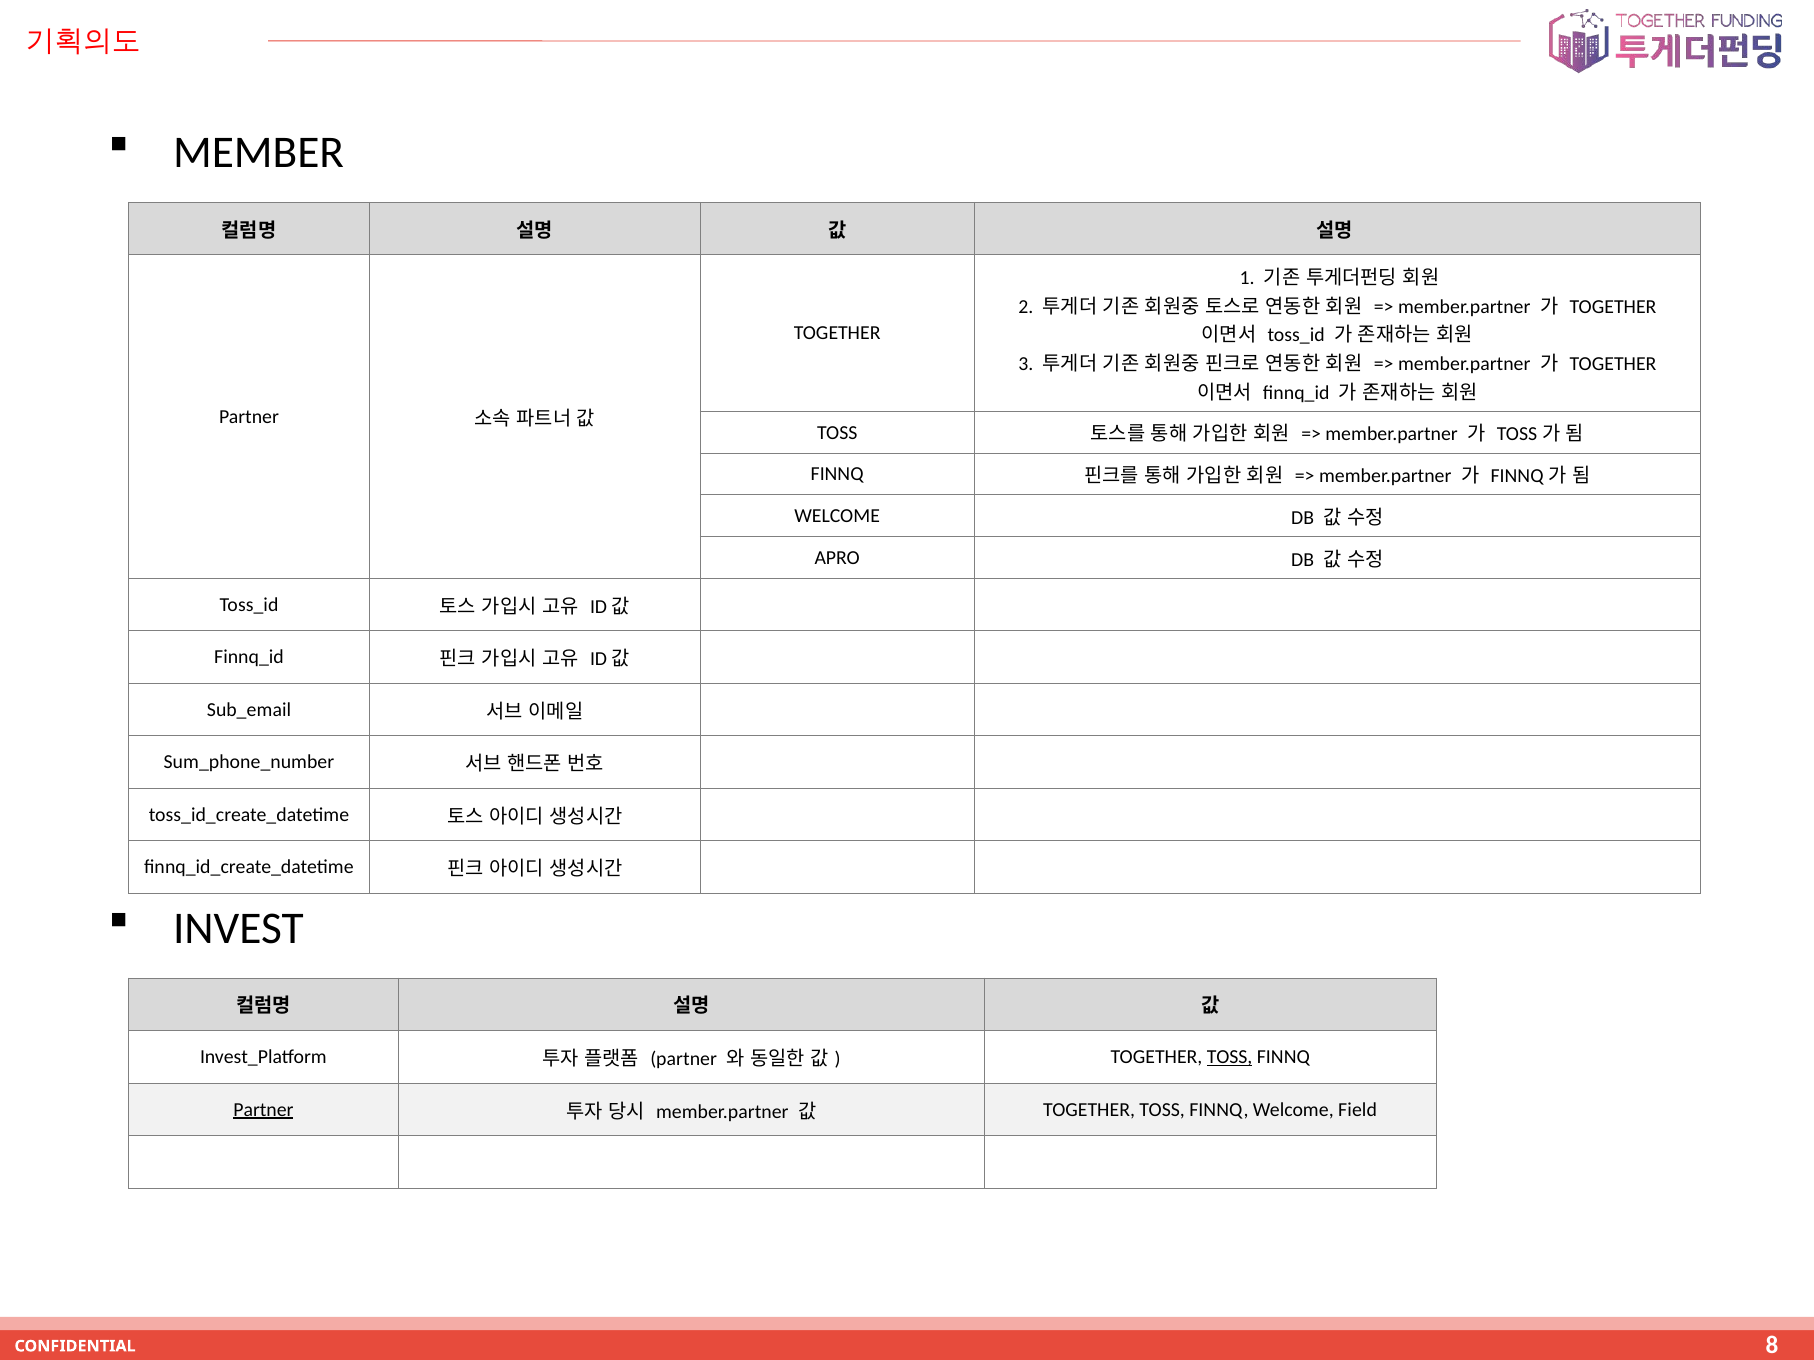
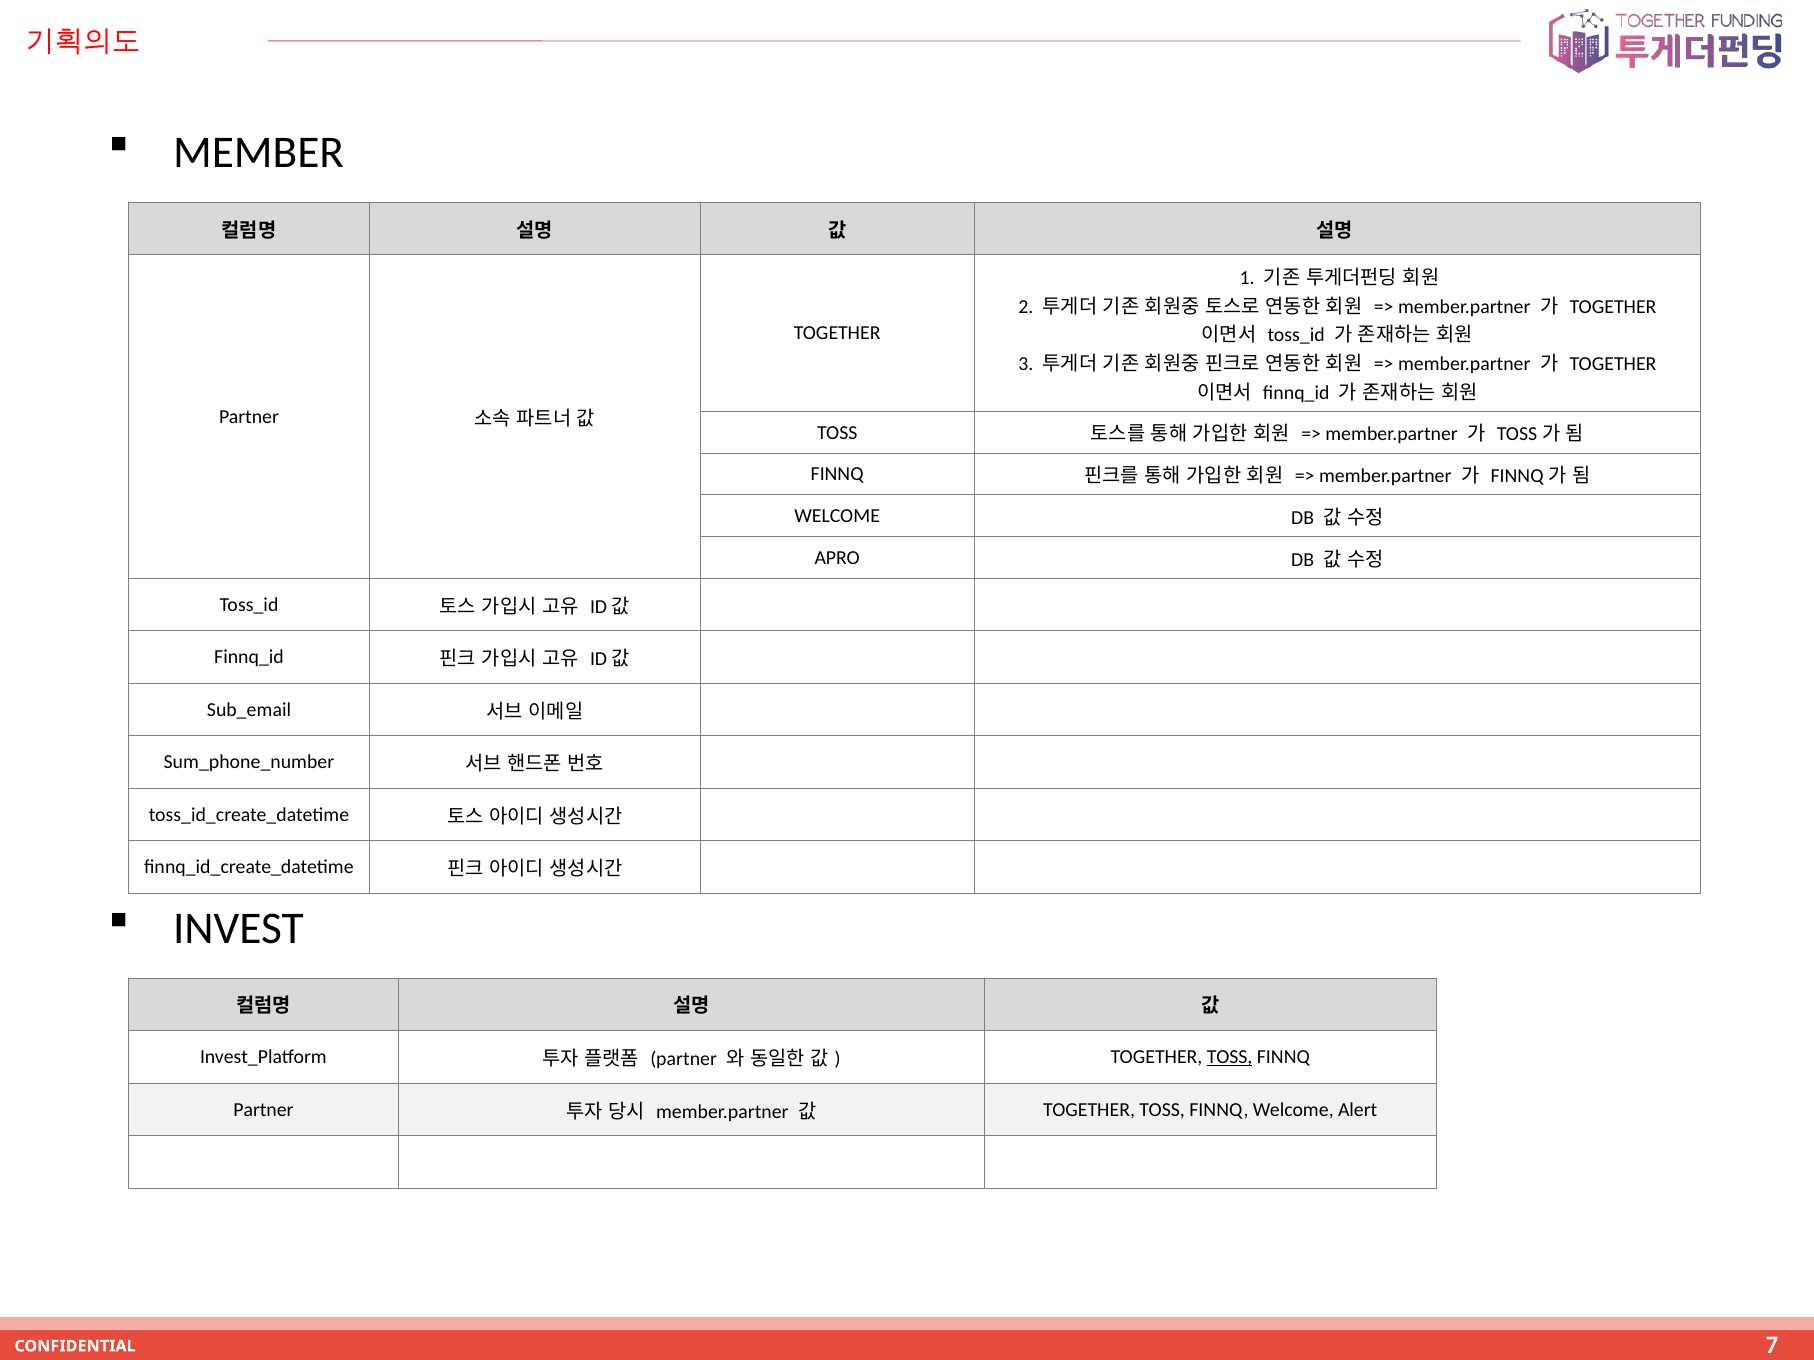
Partner at (263, 1110) underline: present -> none
Field: Field -> Alert
8: 8 -> 7
